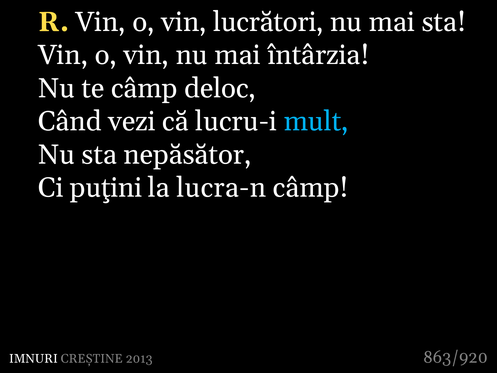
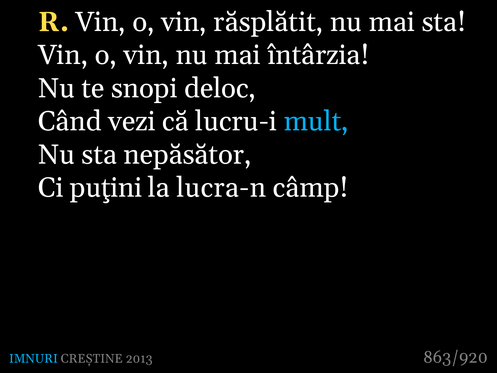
lucrători: lucrători -> răsplătit
te câmp: câmp -> snopi
IMNURI colour: white -> light blue
